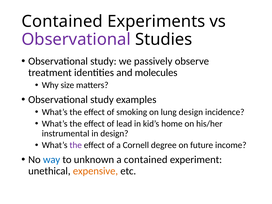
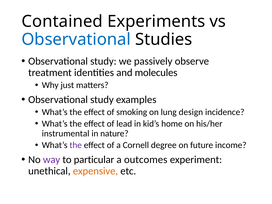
Observational at (76, 39) colour: purple -> blue
size: size -> just
in design: design -> nature
way colour: blue -> purple
unknown: unknown -> particular
a contained: contained -> outcomes
